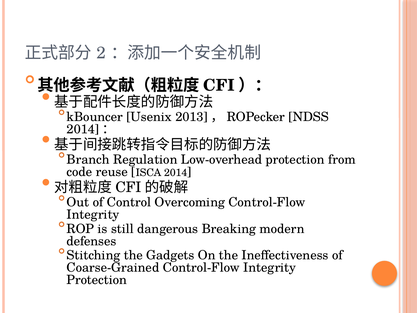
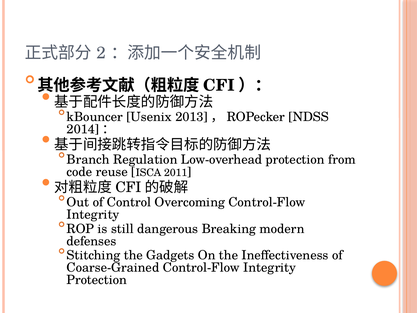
2014: 2014 -> 2011
